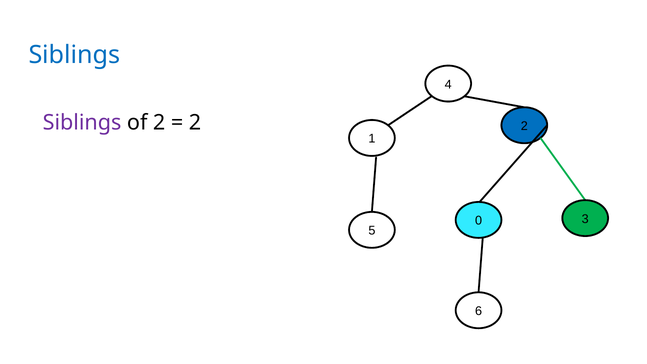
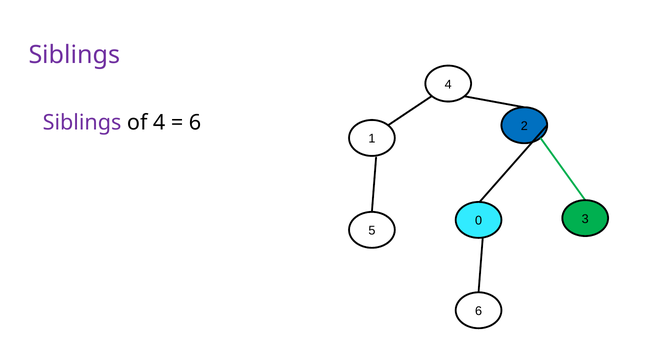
Siblings at (74, 55) colour: blue -> purple
of 2: 2 -> 4
2 at (195, 122): 2 -> 6
